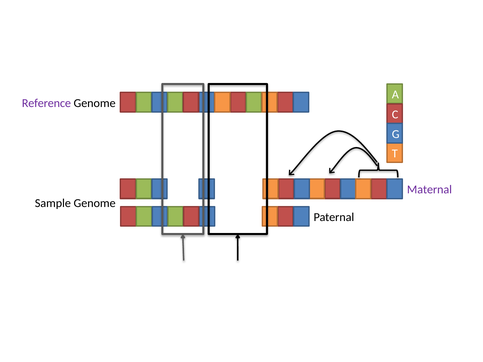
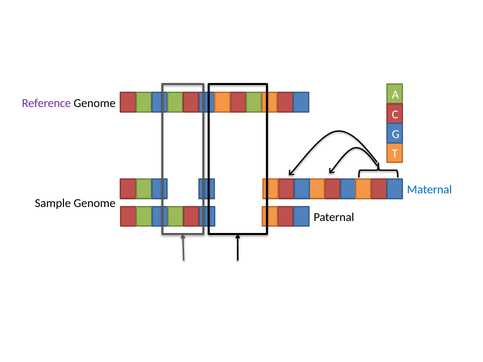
Maternal colour: purple -> blue
